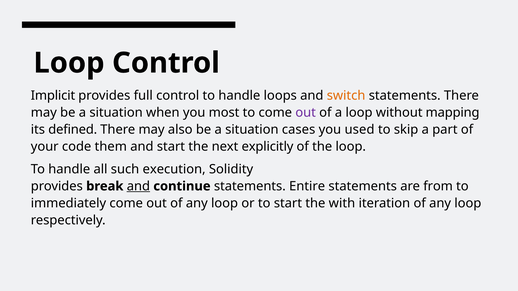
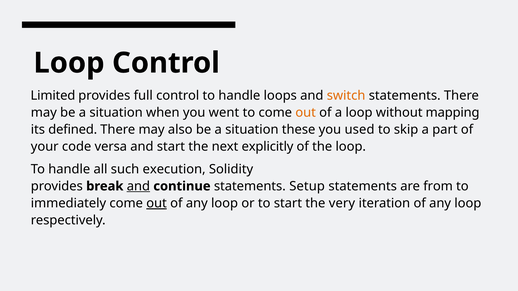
Implicit: Implicit -> Limited
most: most -> went
out at (306, 113) colour: purple -> orange
cases: cases -> these
them: them -> versa
Entire: Entire -> Setup
out at (157, 204) underline: none -> present
with: with -> very
